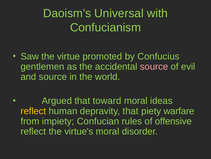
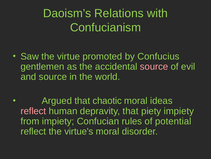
Universal: Universal -> Relations
toward: toward -> chaotic
reflect at (33, 111) colour: yellow -> pink
piety warfare: warfare -> impiety
offensive: offensive -> potential
